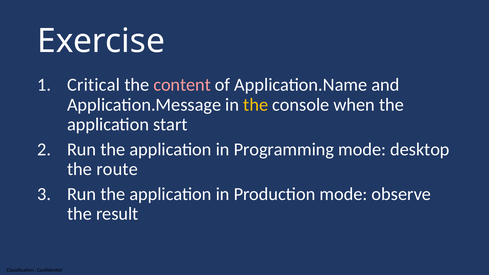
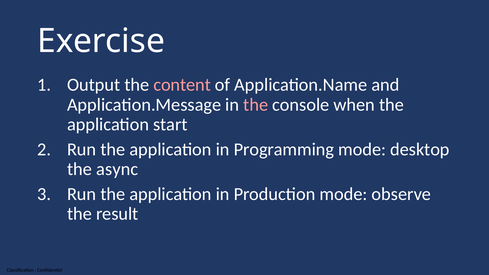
Critical: Critical -> Output
the at (256, 105) colour: yellow -> pink
route: route -> async
